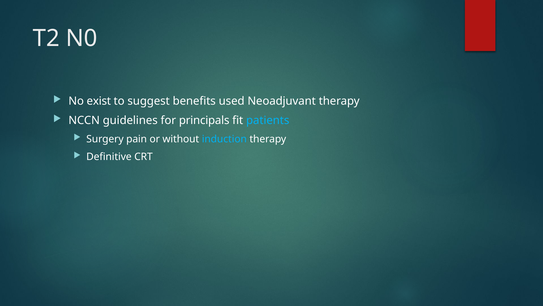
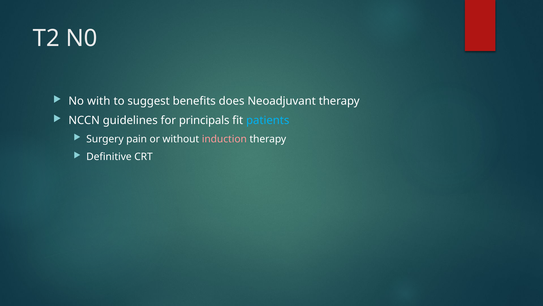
exist: exist -> with
used: used -> does
induction colour: light blue -> pink
